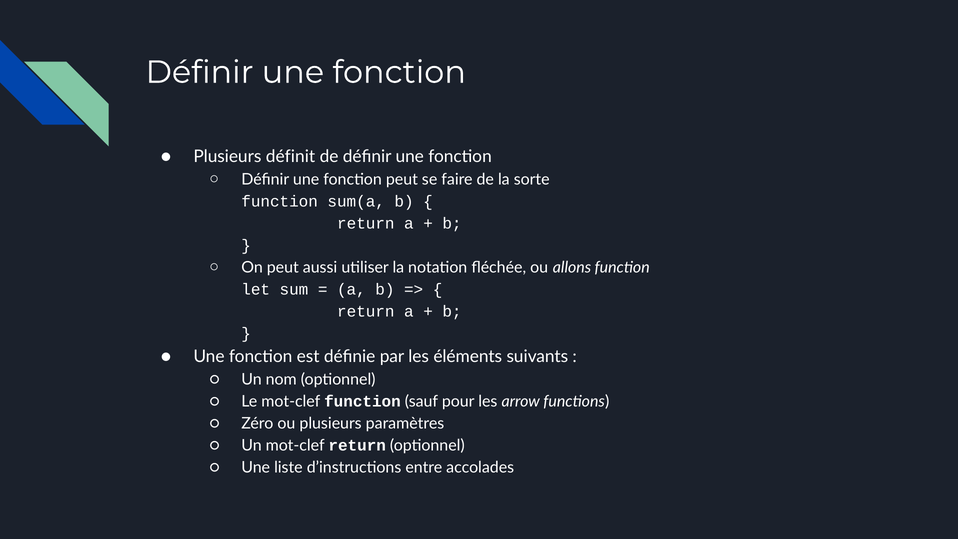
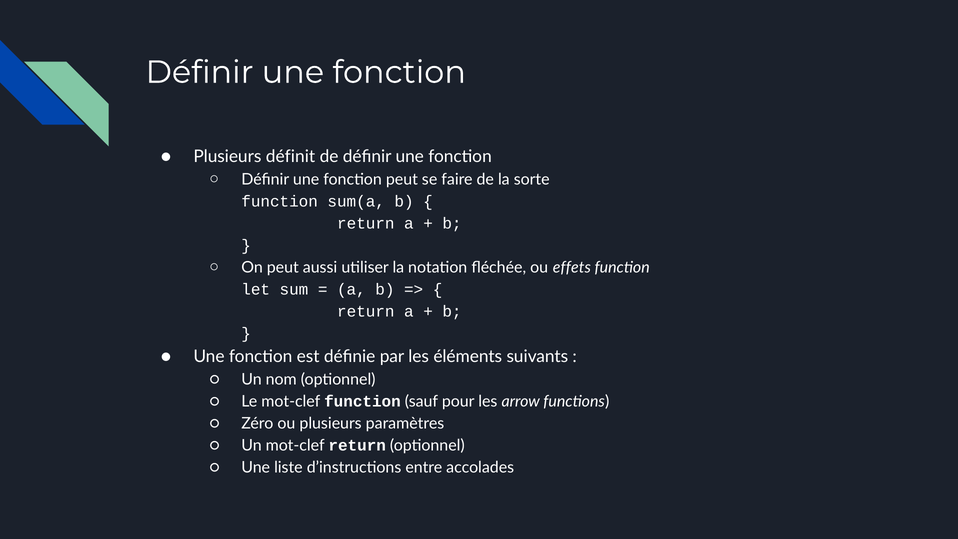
allons: allons -> effets
